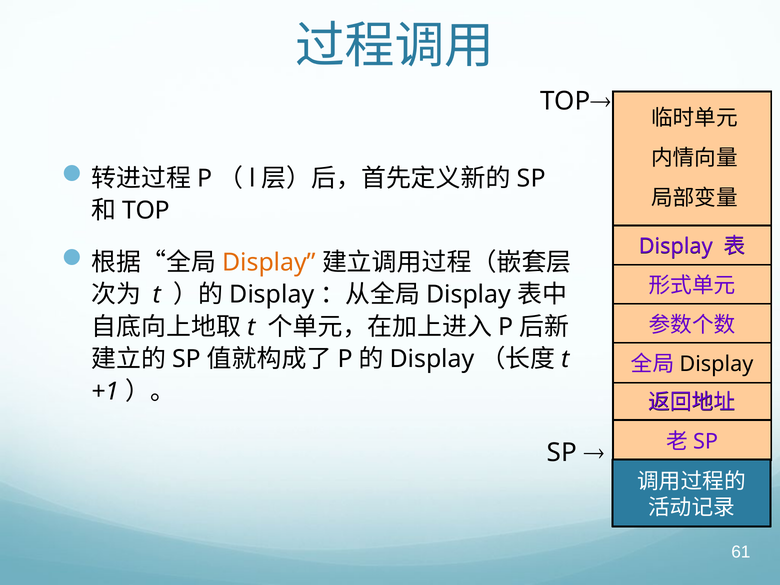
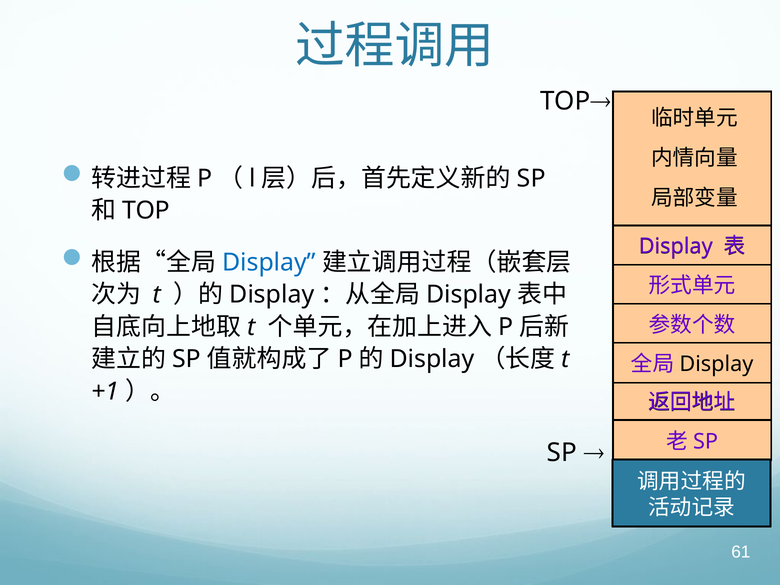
Display at (269, 262) colour: orange -> blue
